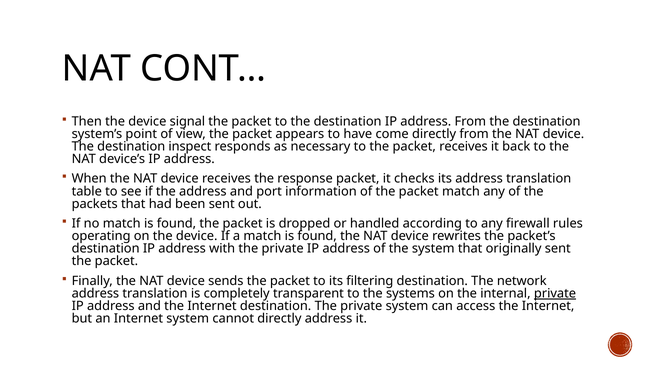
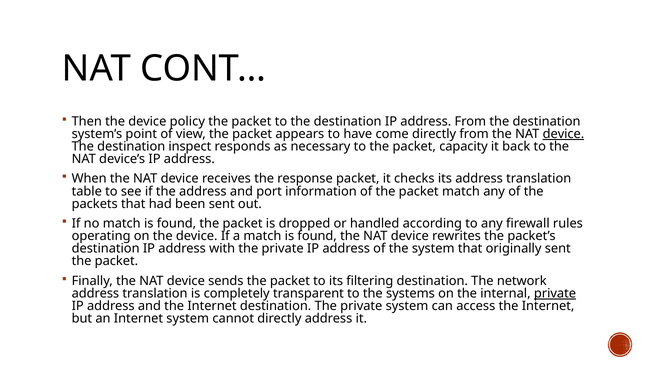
signal: signal -> policy
device at (563, 134) underline: none -> present
packet receives: receives -> capacity
